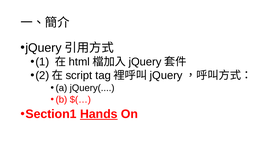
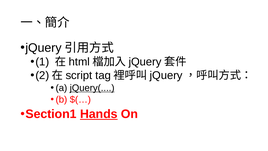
jQuery( underline: none -> present
